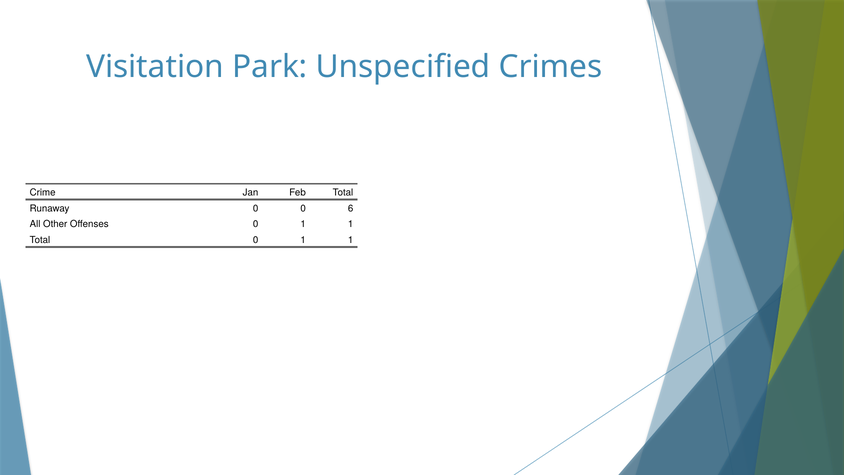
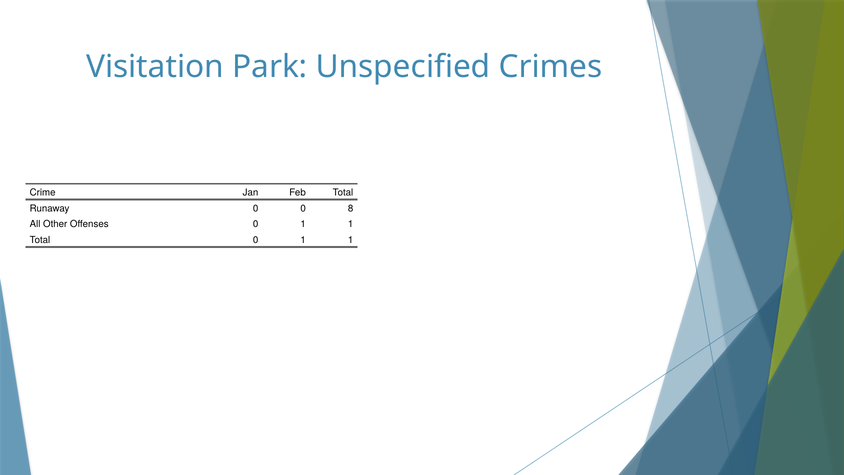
6: 6 -> 8
